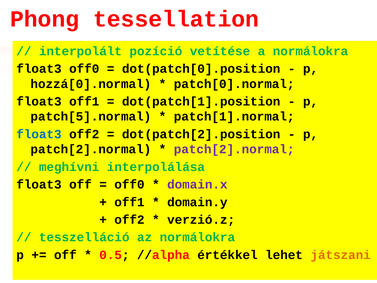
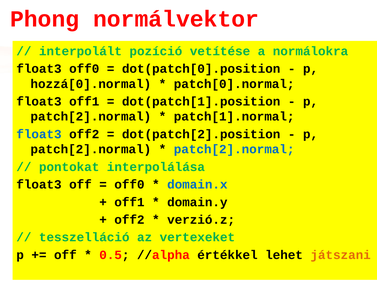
tessellation: tessellation -> normálvektor
patch[5].normal at (91, 116): patch[5].normal -> patch[2].normal
patch[2].normal at (234, 149) colour: purple -> blue
meghívni: meghívni -> pontokat
domain.x colour: purple -> blue
az normálokra: normálokra -> vertexeket
